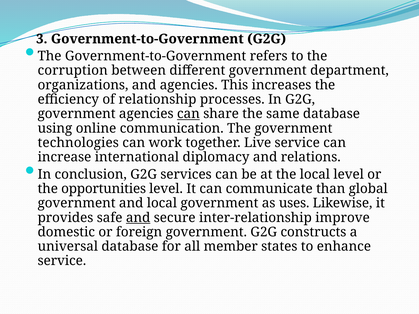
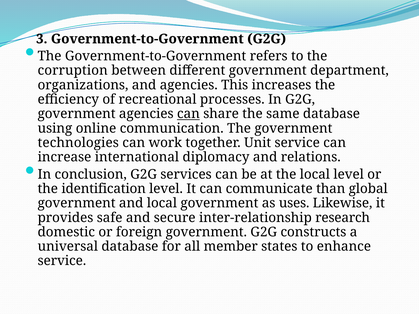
relationship: relationship -> recreational
Live: Live -> Unit
opportunities: opportunities -> identification
and at (138, 218) underline: present -> none
improve: improve -> research
